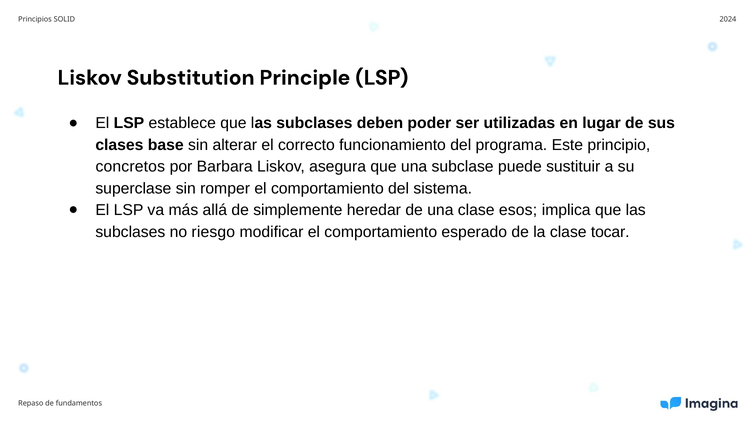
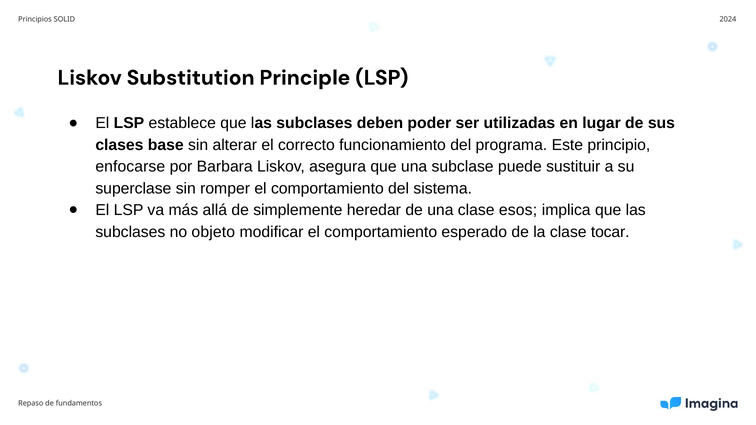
concretos: concretos -> enfocarse
riesgo: riesgo -> objeto
